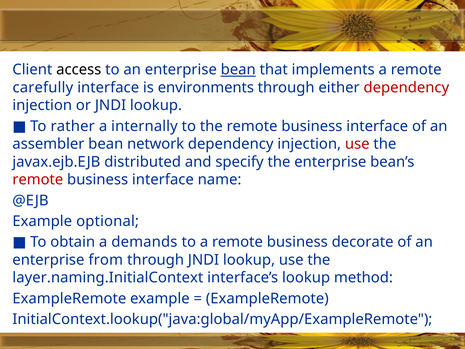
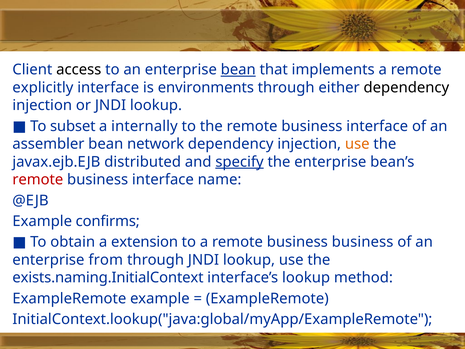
carefully: carefully -> explicitly
dependency at (406, 88) colour: red -> black
rather: rather -> subset
use at (357, 144) colour: red -> orange
specify underline: none -> present
optional: optional -> confirms
demands: demands -> extension
business decorate: decorate -> business
layer.naming.InitialContext: layer.naming.InitialContext -> exists.naming.InitialContext
